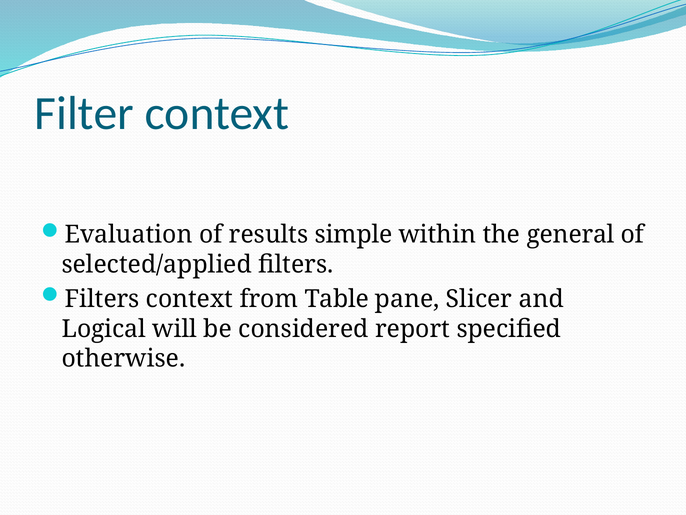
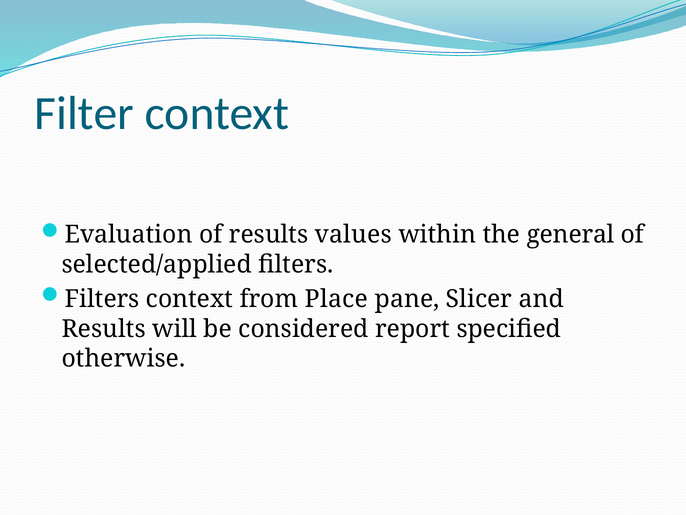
simple: simple -> values
Table: Table -> Place
Logical at (104, 329): Logical -> Results
